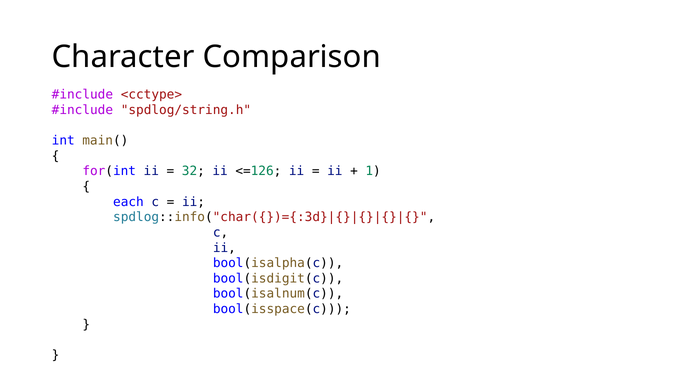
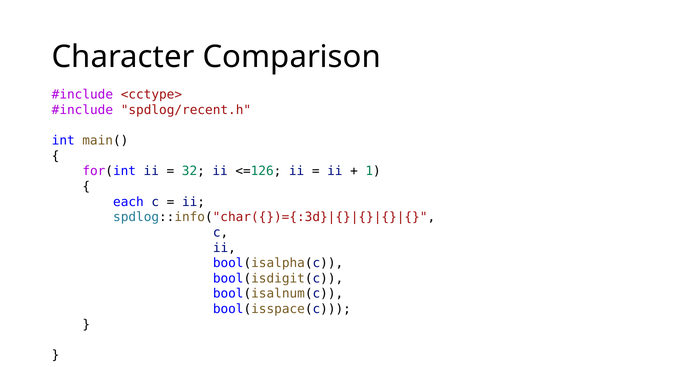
spdlog/string.h: spdlog/string.h -> spdlog/recent.h
